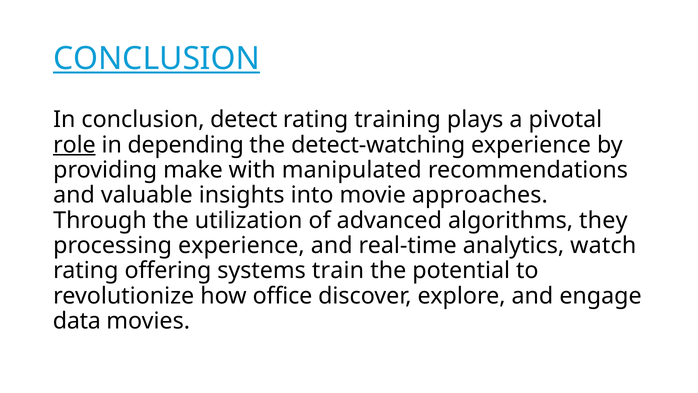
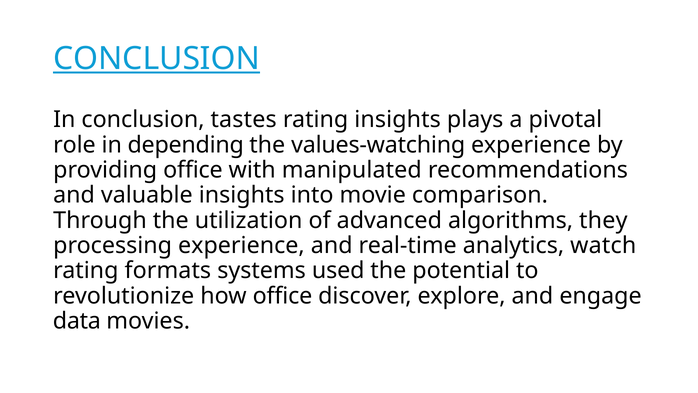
detect: detect -> tastes
rating training: training -> insights
role underline: present -> none
detect-watching: detect-watching -> values-watching
providing make: make -> office
approaches: approaches -> comparison
offering: offering -> formats
train: train -> used
